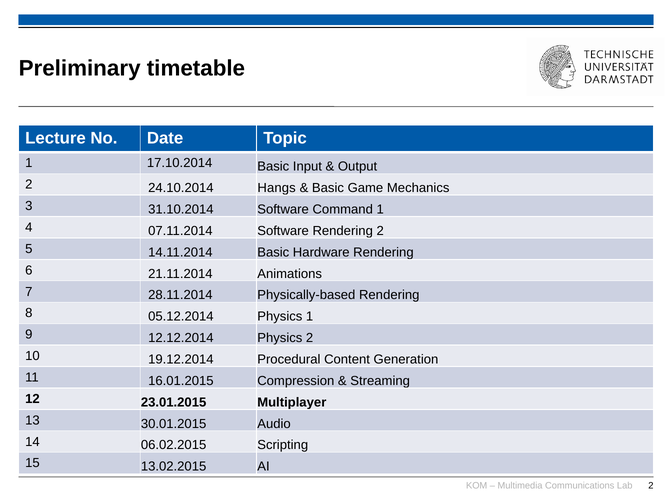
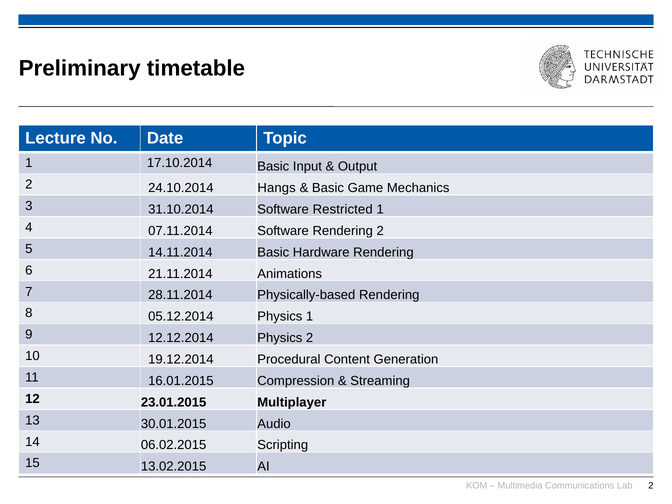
Command: Command -> Restricted
